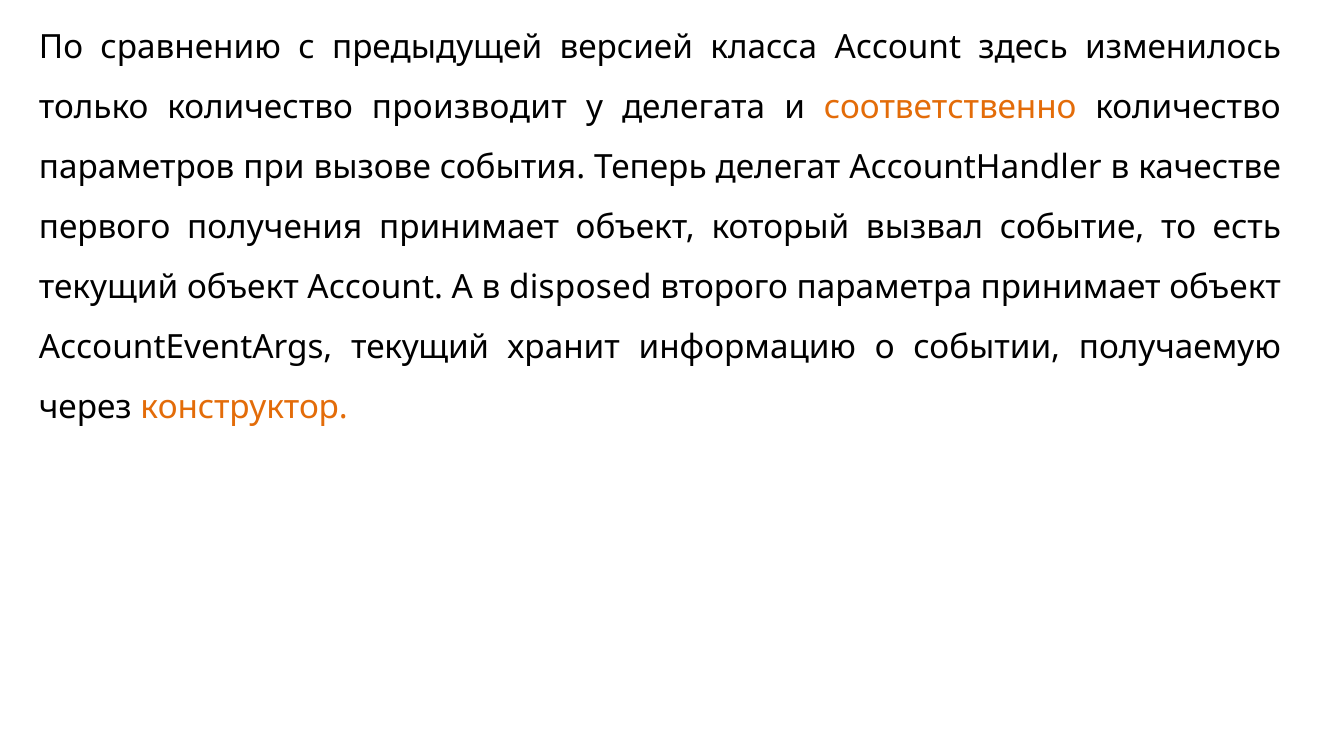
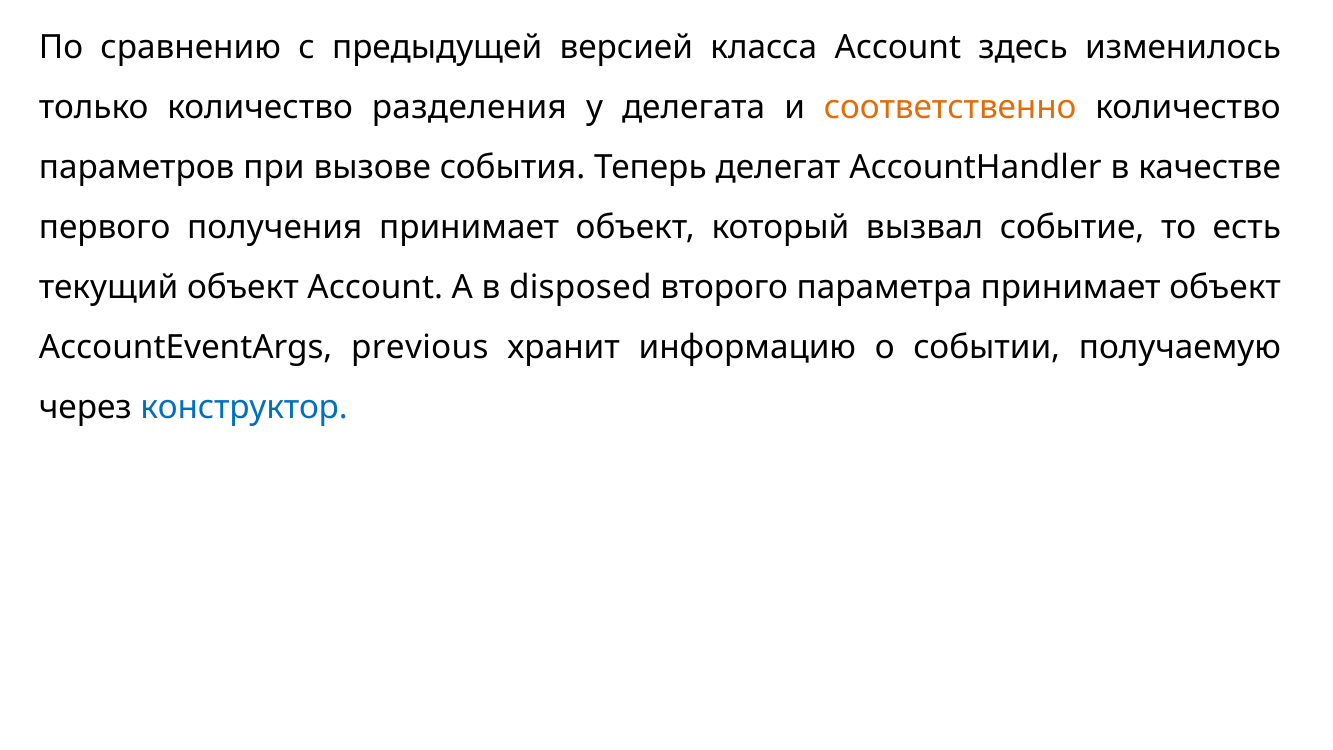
производит: производит -> разделения
AccountEventArgs текущий: текущий -> previous
конструктор colour: orange -> blue
